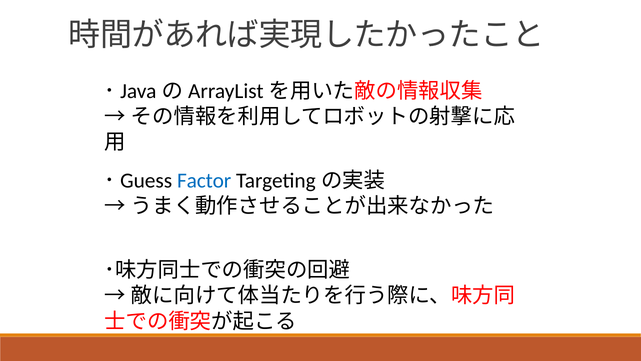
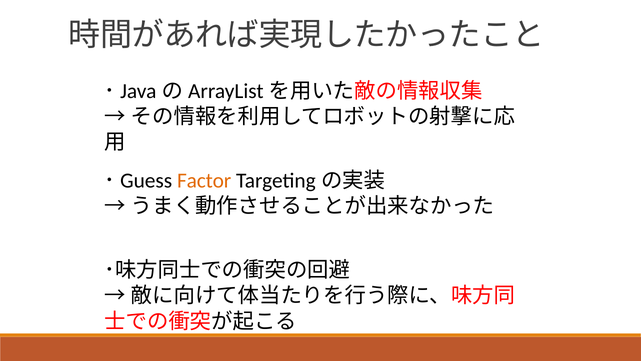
Factor colour: blue -> orange
